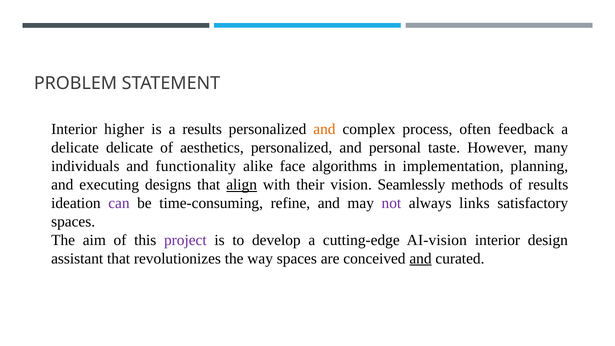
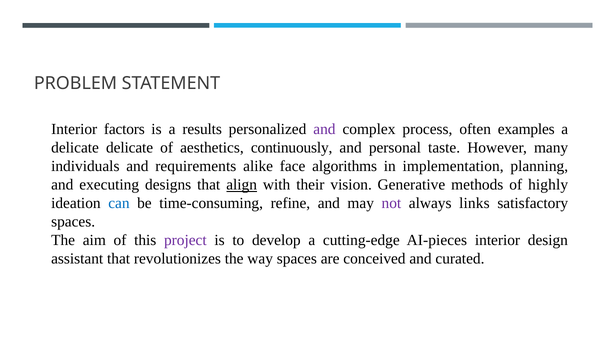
higher: higher -> factors
and at (324, 129) colour: orange -> purple
feedback: feedback -> examples
aesthetics personalized: personalized -> continuously
functionality: functionality -> requirements
Seamlessly: Seamlessly -> Generative
of results: results -> highly
can colour: purple -> blue
AI-vision: AI-vision -> AI-pieces
and at (420, 258) underline: present -> none
